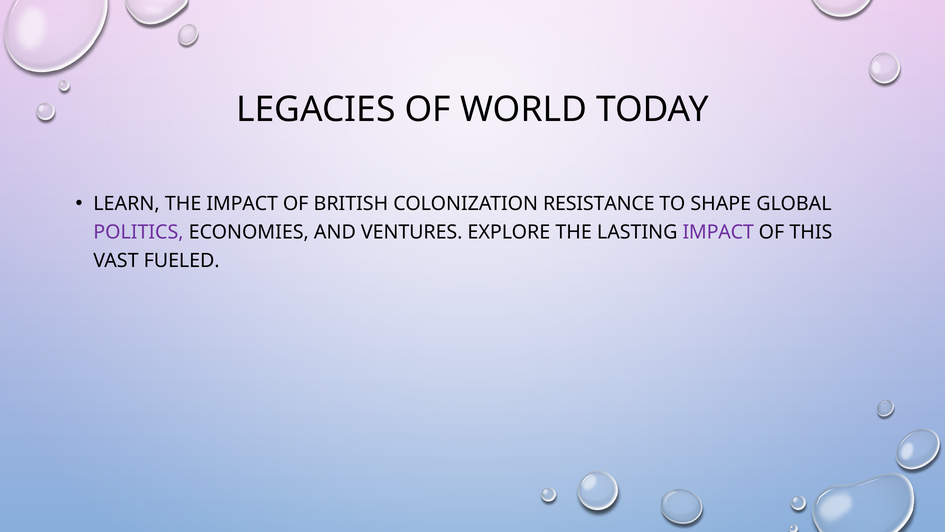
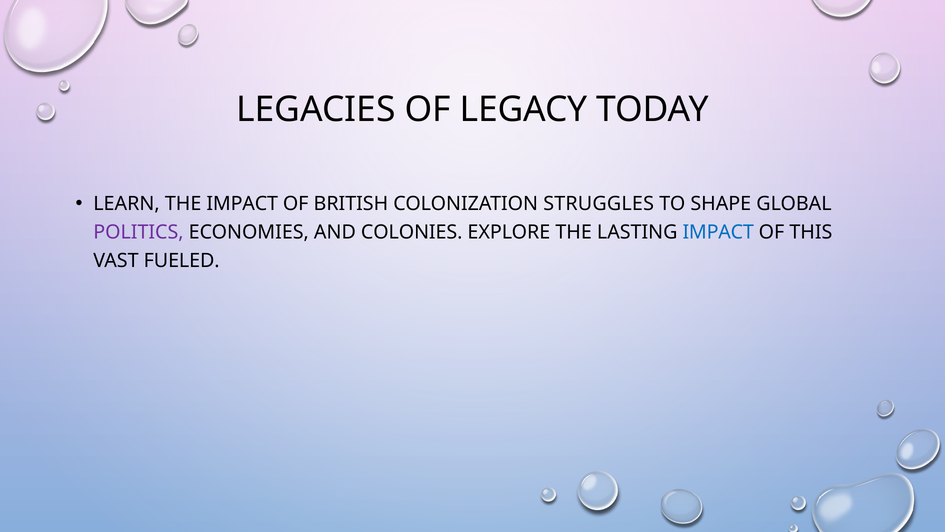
WORLD: WORLD -> LEGACY
RESISTANCE: RESISTANCE -> STRUGGLES
VENTURES: VENTURES -> COLONIES
IMPACT at (718, 232) colour: purple -> blue
